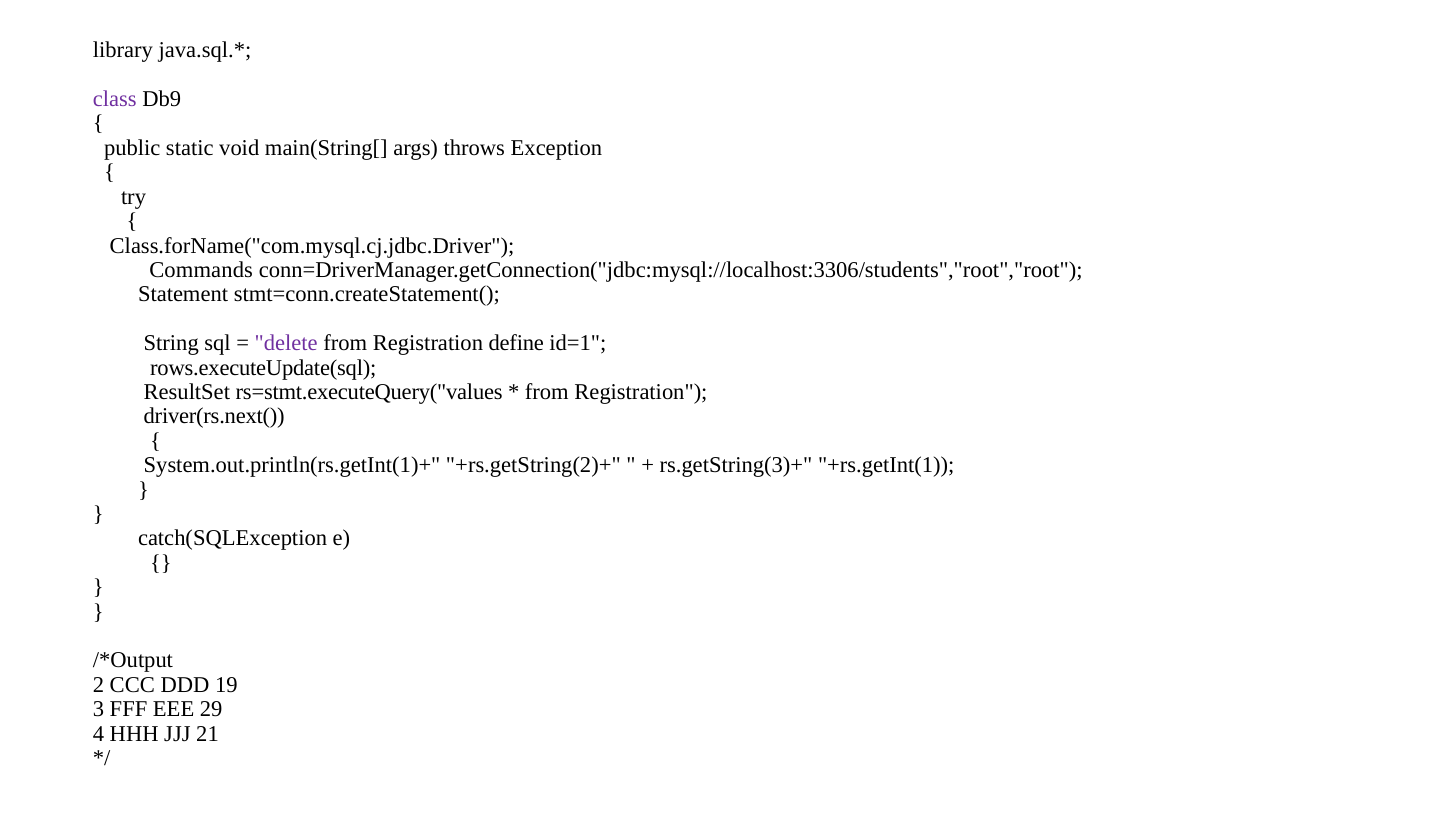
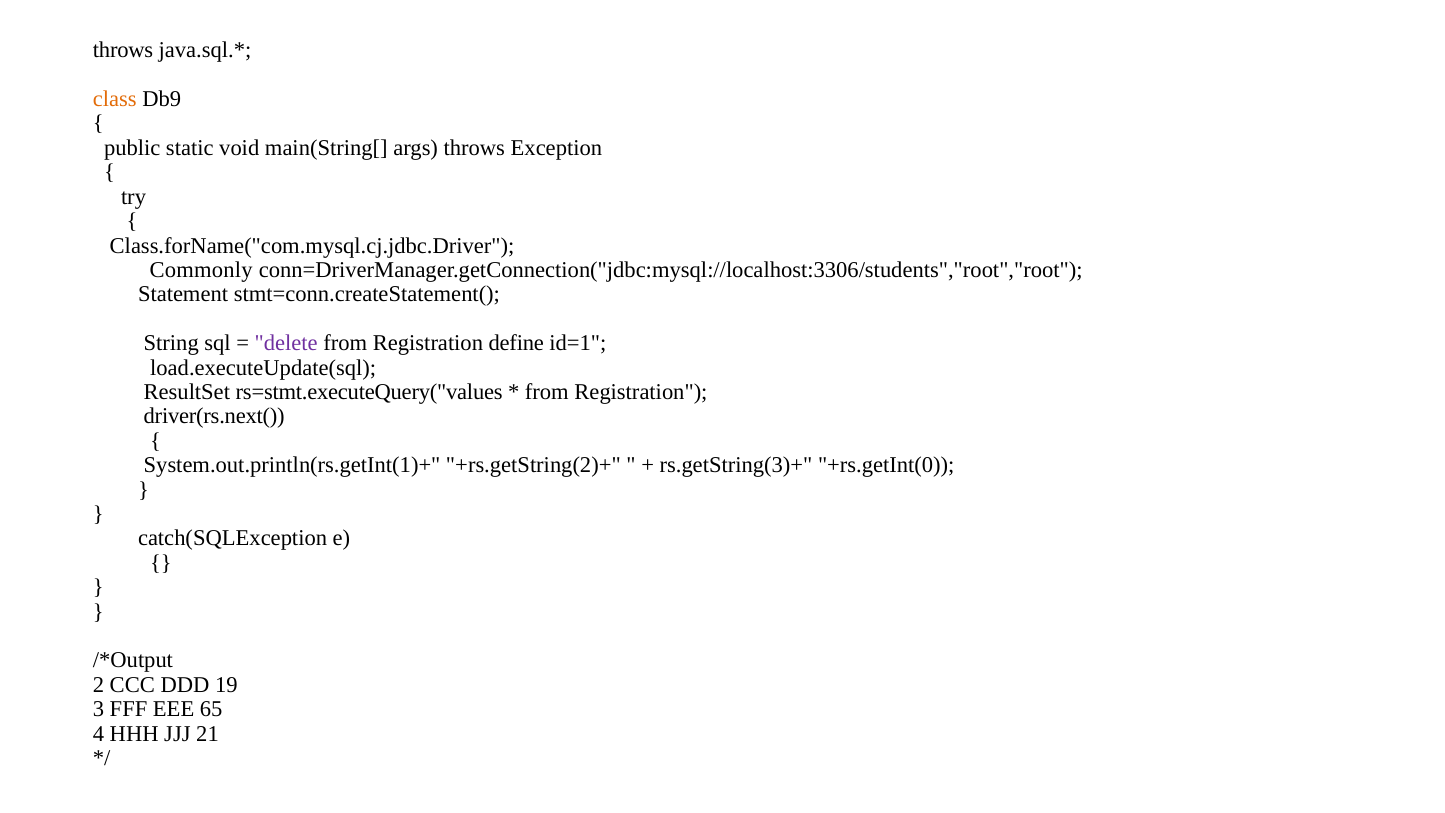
library at (123, 50): library -> throws
class colour: purple -> orange
Commands: Commands -> Commonly
rows.executeUpdate(sql: rows.executeUpdate(sql -> load.executeUpdate(sql
+rs.getInt(1: +rs.getInt(1 -> +rs.getInt(0
29: 29 -> 65
